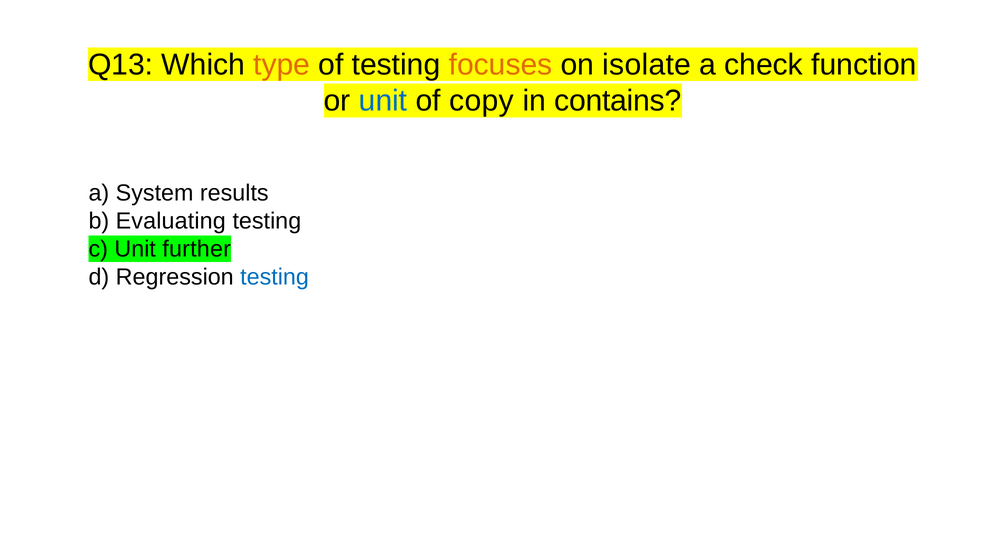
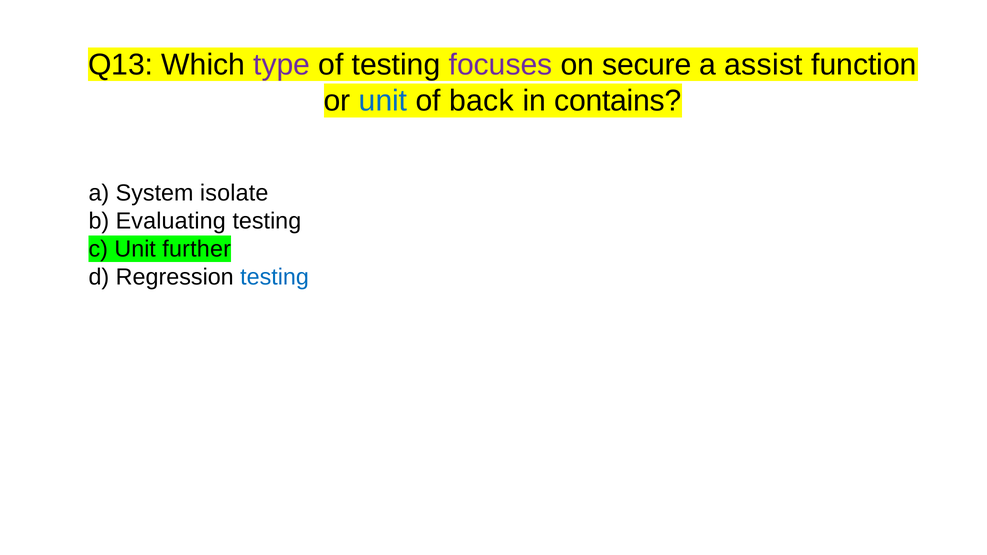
type colour: orange -> purple
focuses colour: orange -> purple
isolate: isolate -> secure
check: check -> assist
copy: copy -> back
results: results -> isolate
